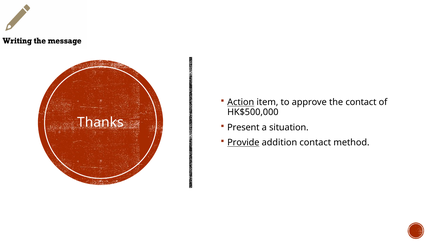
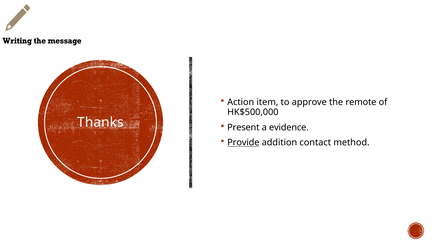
Action underline: present -> none
the contact: contact -> remote
situation: situation -> evidence
